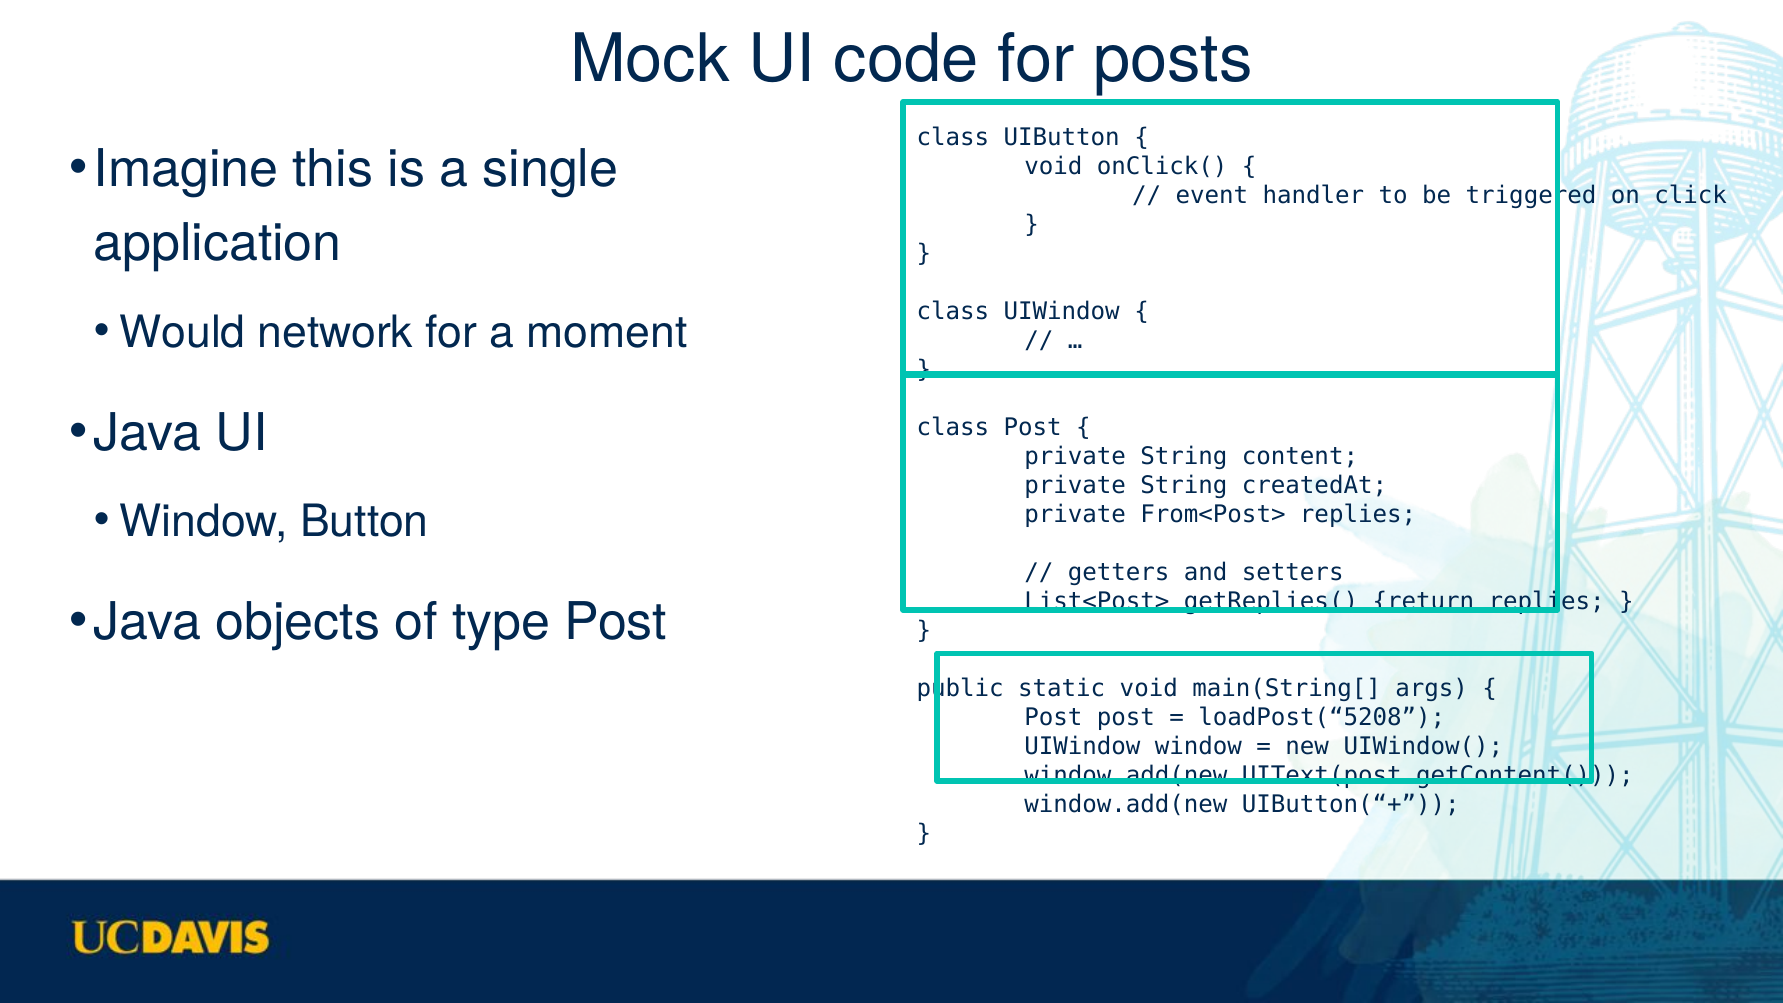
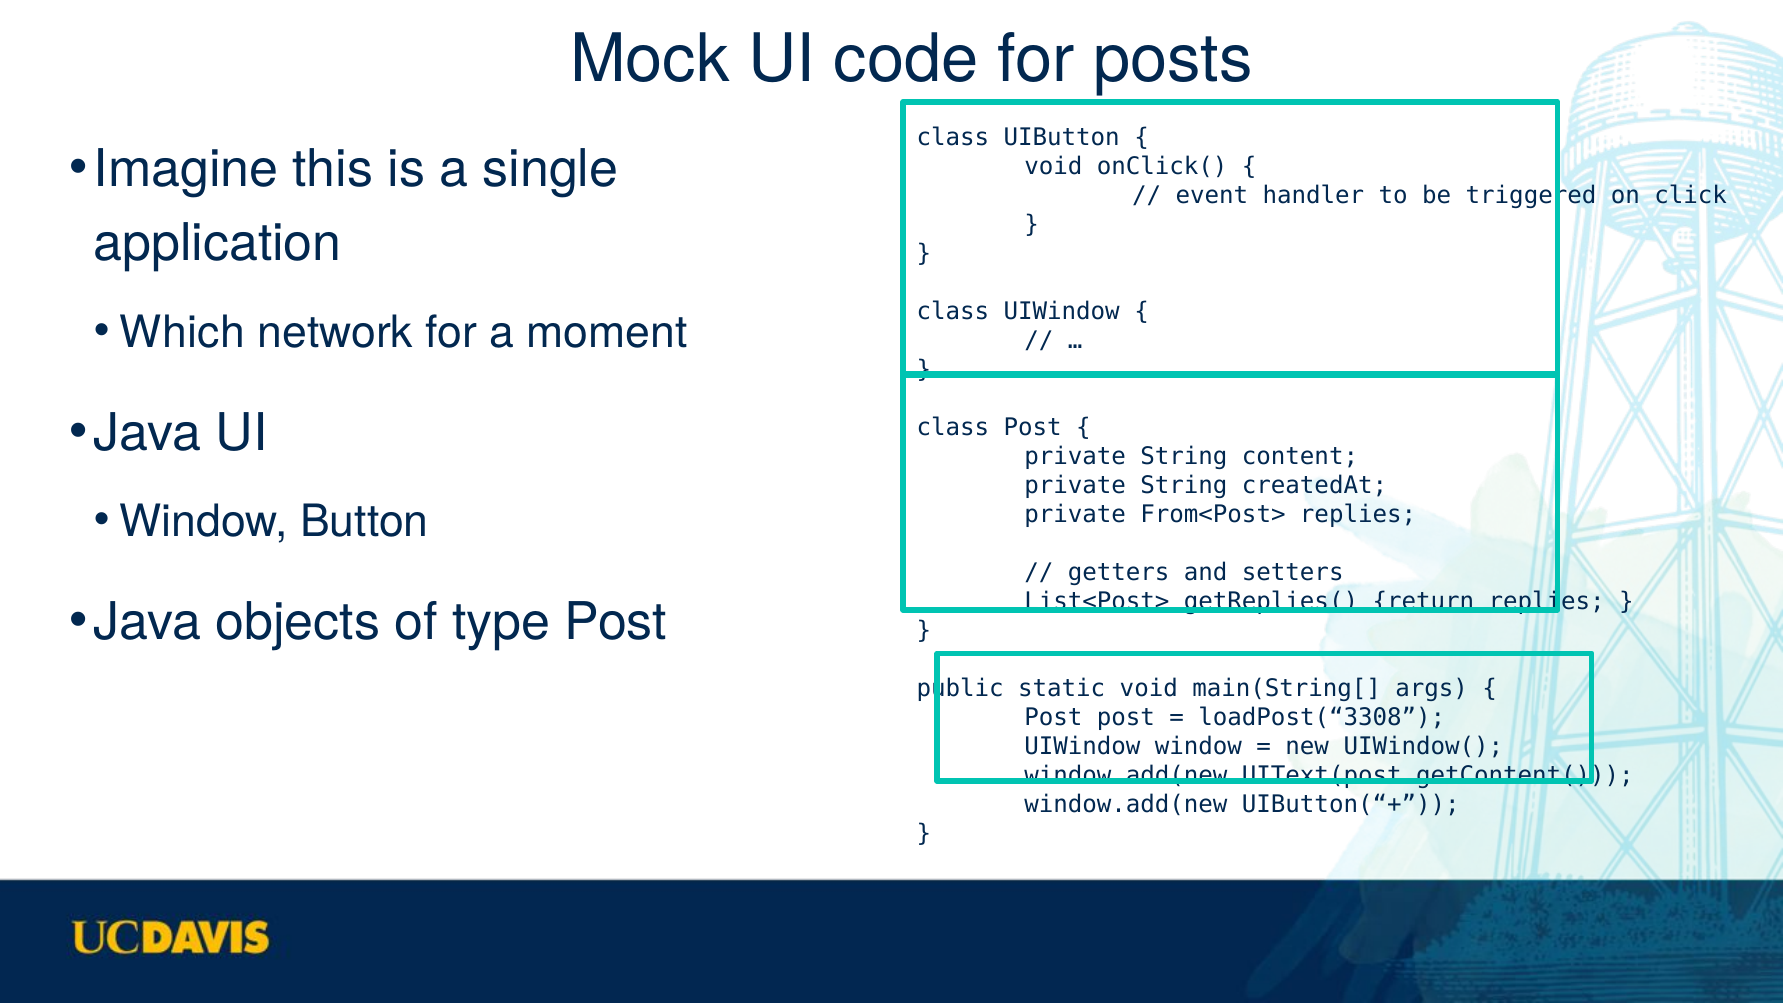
Would: Would -> Which
loadPost(“5208: loadPost(“5208 -> loadPost(“3308
